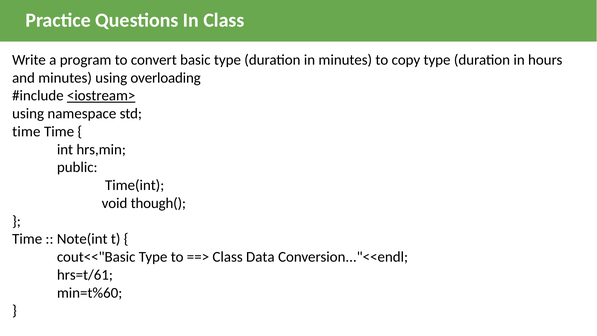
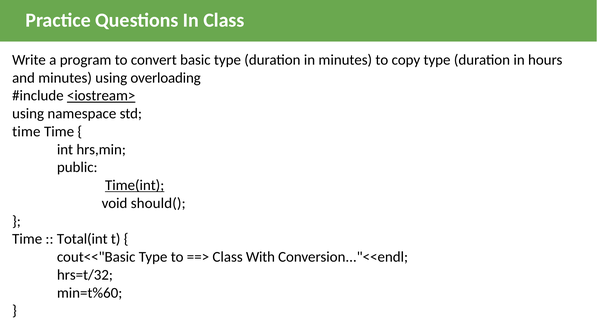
Time(int underline: none -> present
though(: though( -> should(
Note(int: Note(int -> Total(int
Data: Data -> With
hrs=t/61: hrs=t/61 -> hrs=t/32
